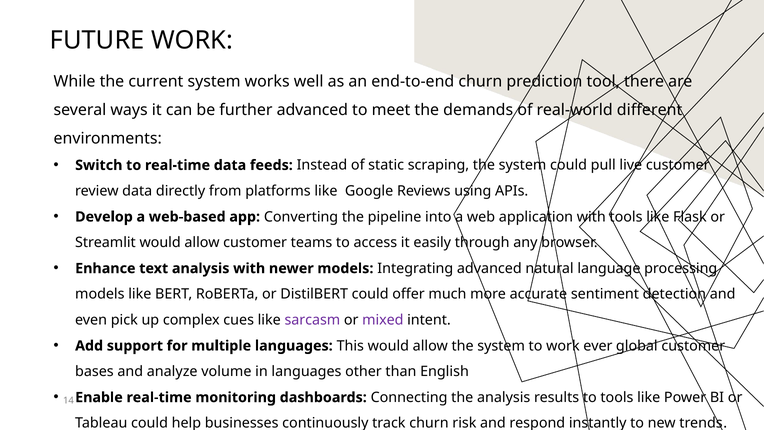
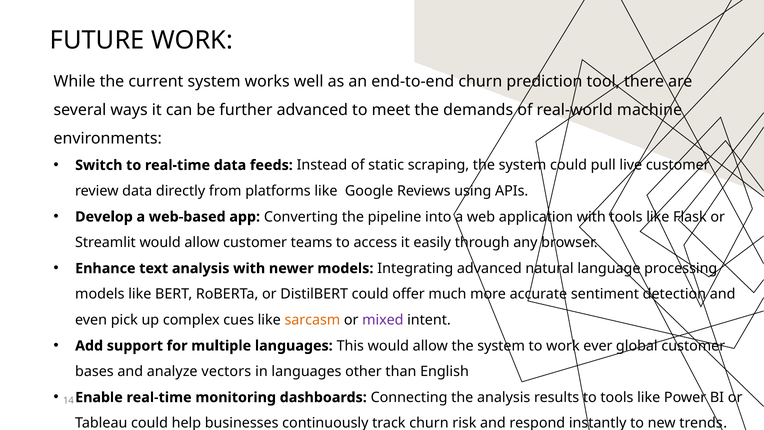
different: different -> machine
sarcasm colour: purple -> orange
volume: volume -> vectors
